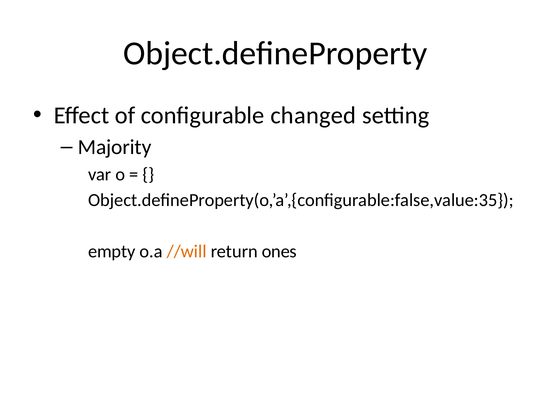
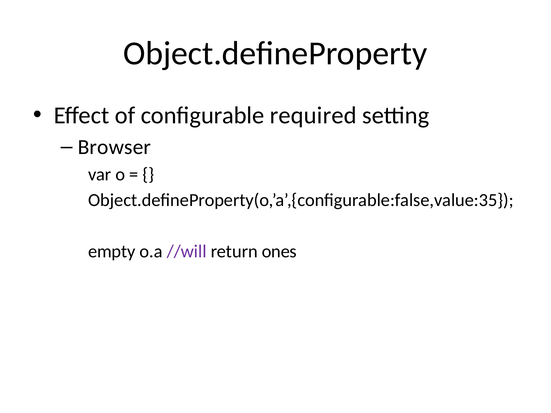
changed: changed -> required
Majority: Majority -> Browser
//will colour: orange -> purple
